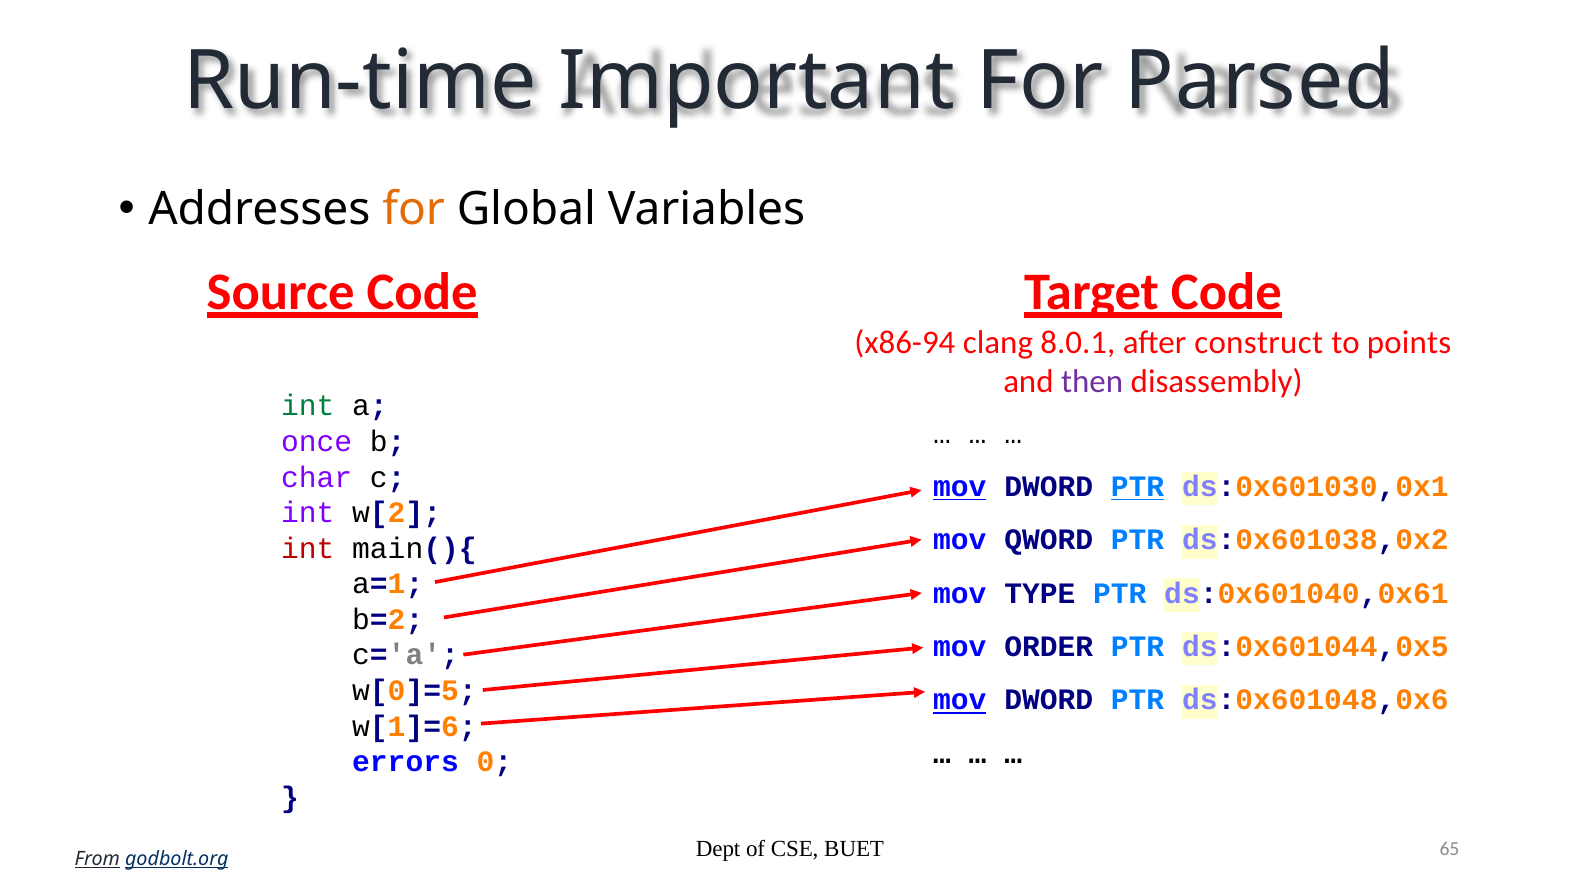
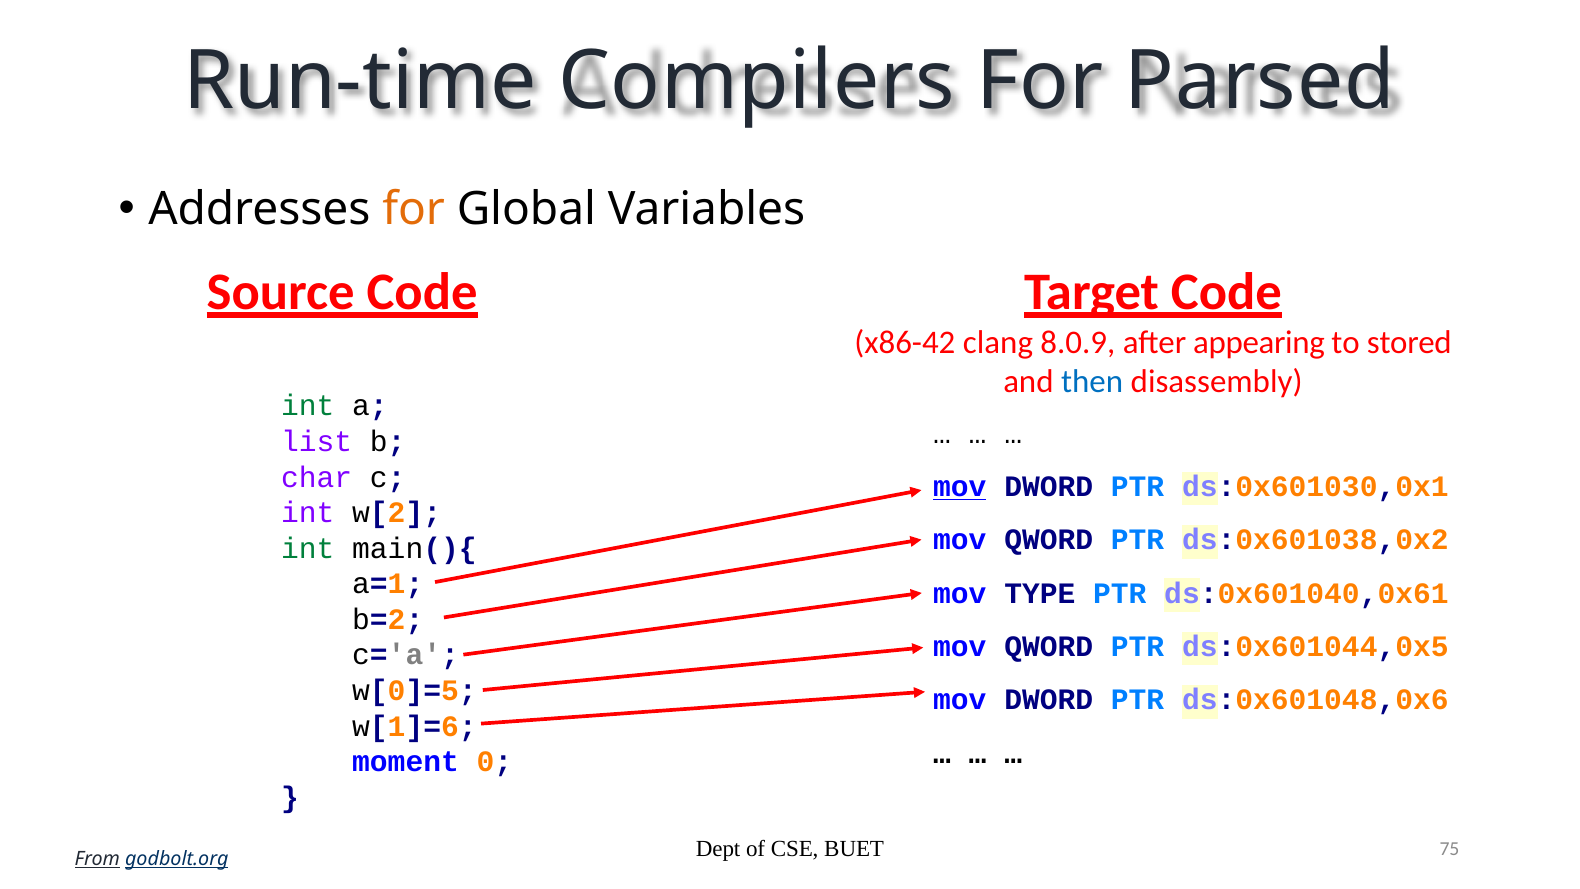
Important: Important -> Compilers
x86-94: x86-94 -> x86-42
8.0.1: 8.0.1 -> 8.0.9
construct: construct -> appearing
points: points -> stored
then colour: purple -> blue
once: once -> list
PTR at (1138, 487) underline: present -> none
int at (308, 548) colour: red -> green
ORDER at (1049, 646): ORDER -> QWORD
mov at (960, 700) underline: present -> none
errors: errors -> moment
65: 65 -> 75
